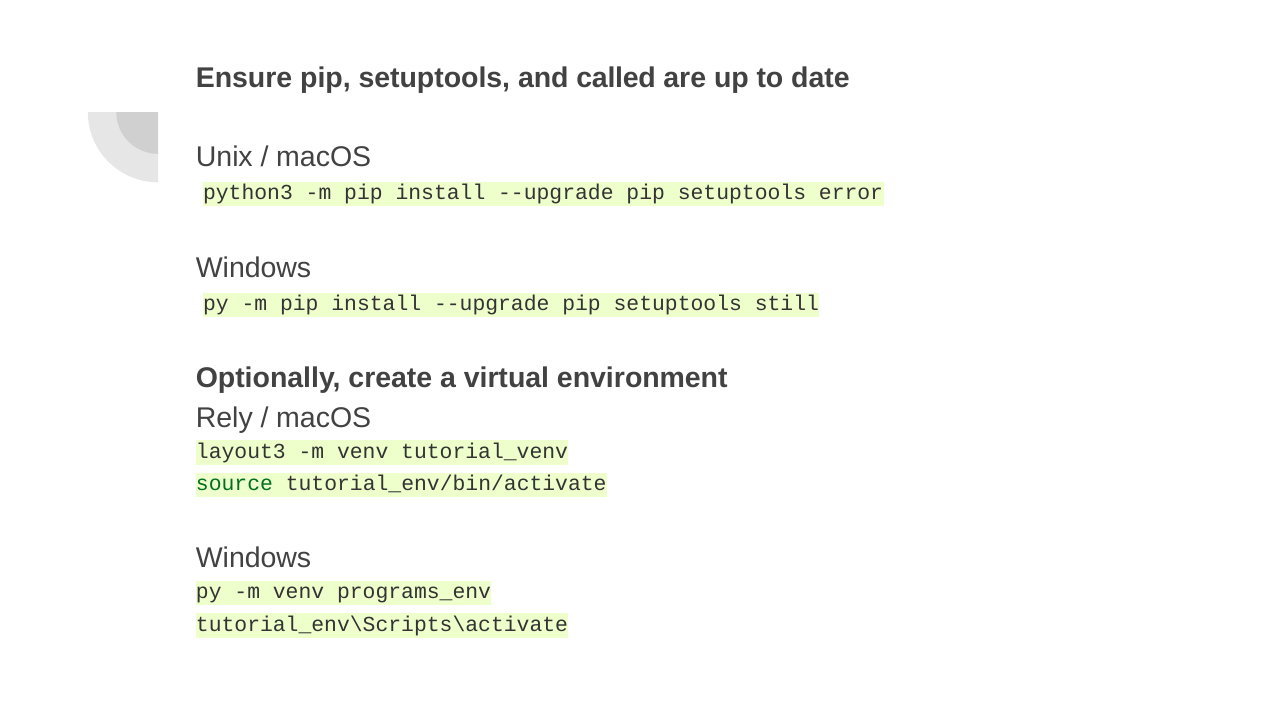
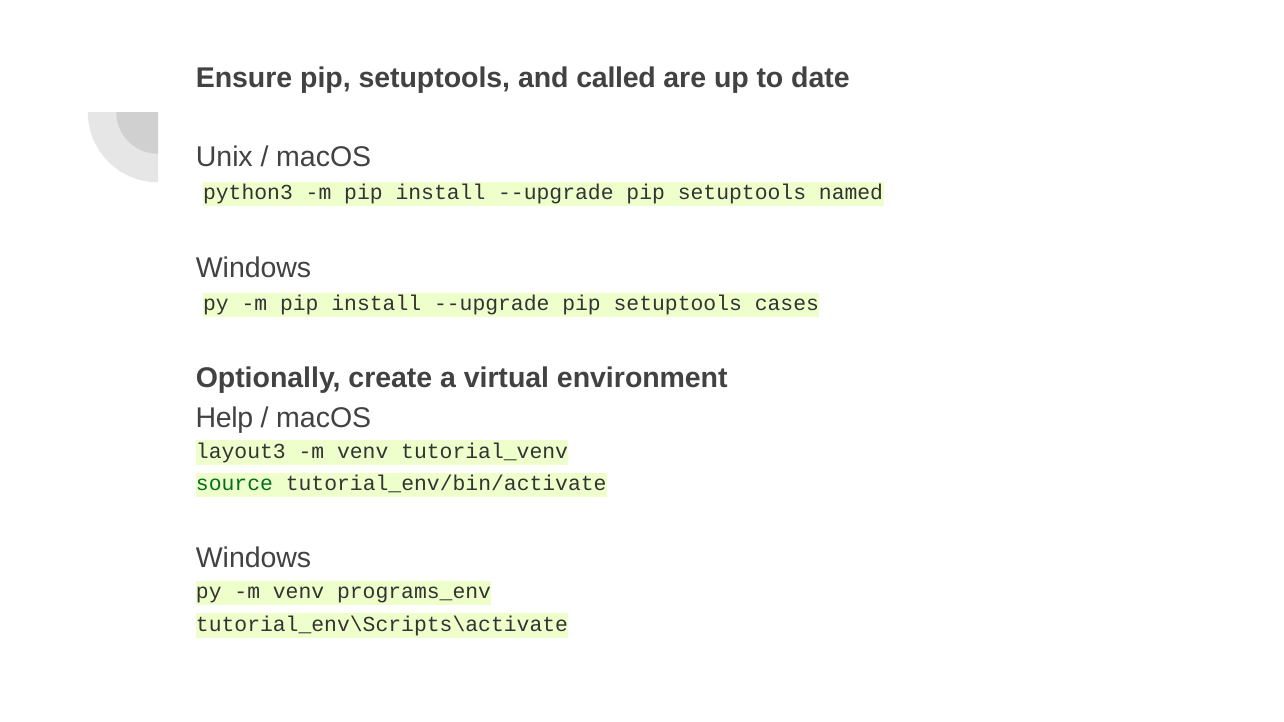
error: error -> named
still: still -> cases
Rely: Rely -> Help
